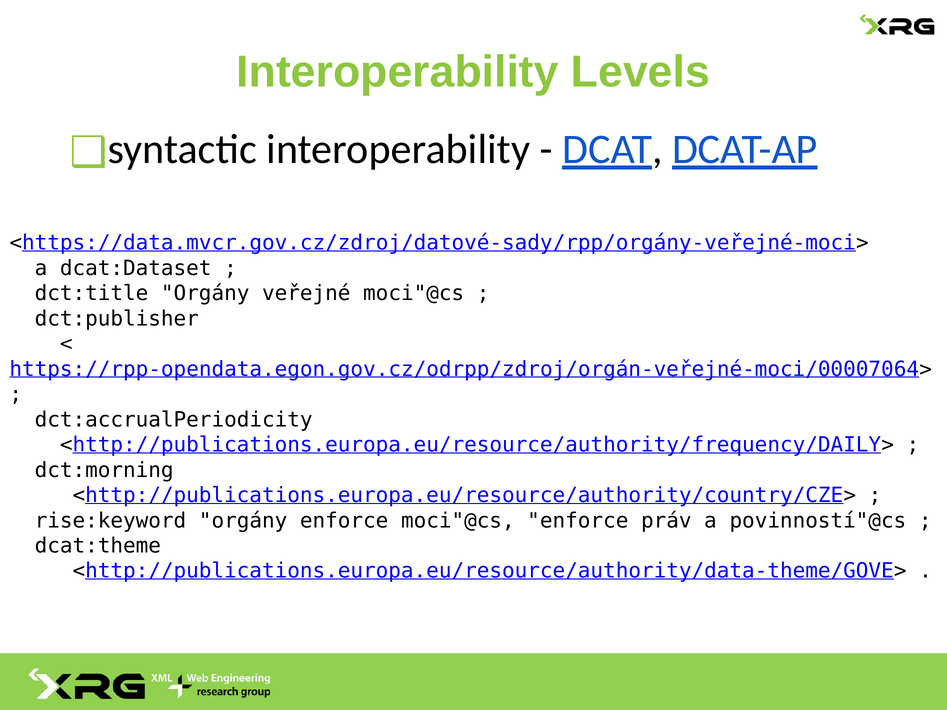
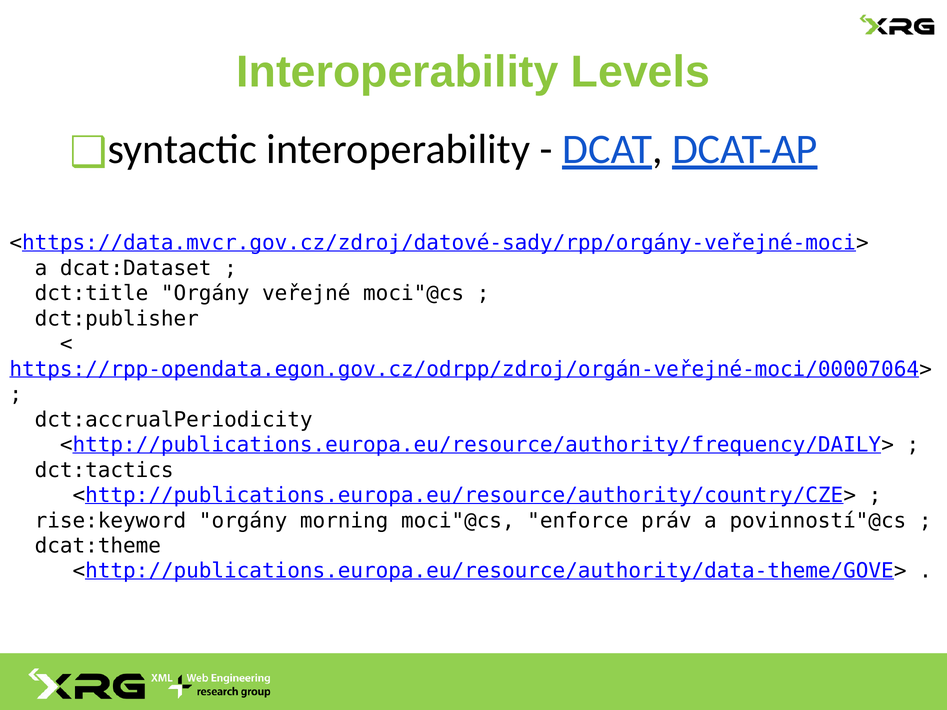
dct:morning: dct:morning -> dct:tactics
orgány enforce: enforce -> morning
